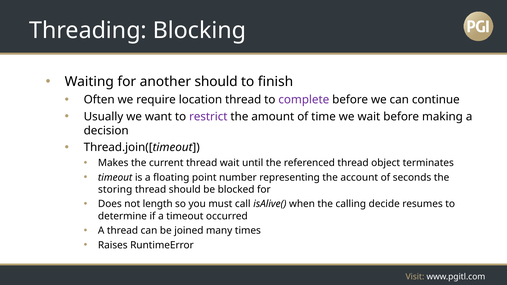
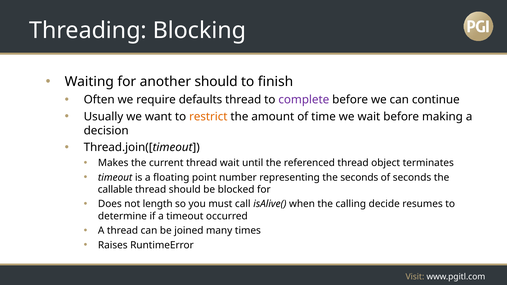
location: location -> defaults
restrict colour: purple -> orange
the account: account -> seconds
storing: storing -> callable
